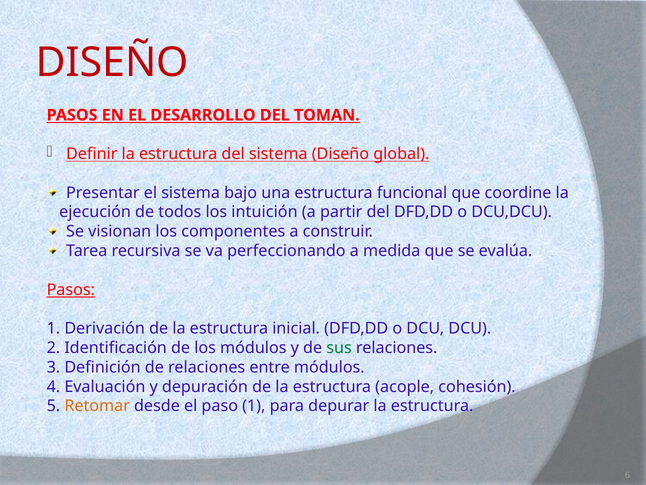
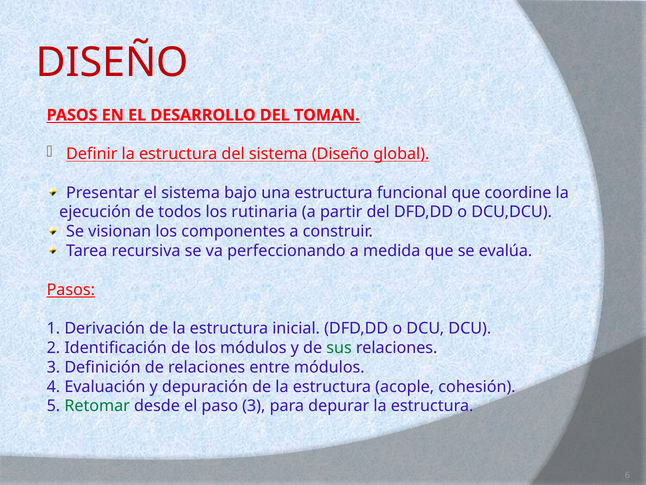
intuición: intuición -> rutinaria
Retomar colour: orange -> green
paso 1: 1 -> 3
